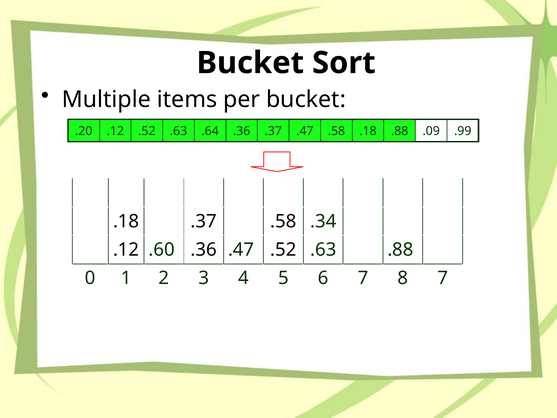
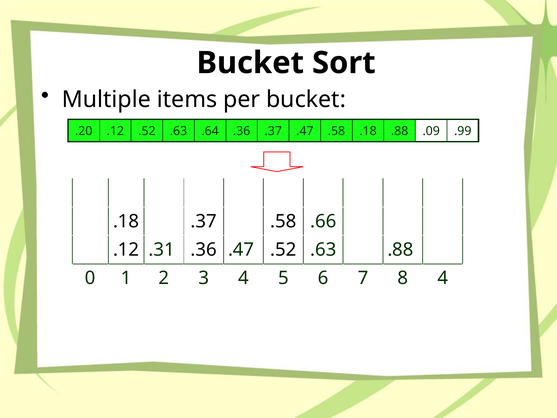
.34: .34 -> .66
.60: .60 -> .31
8 7: 7 -> 4
